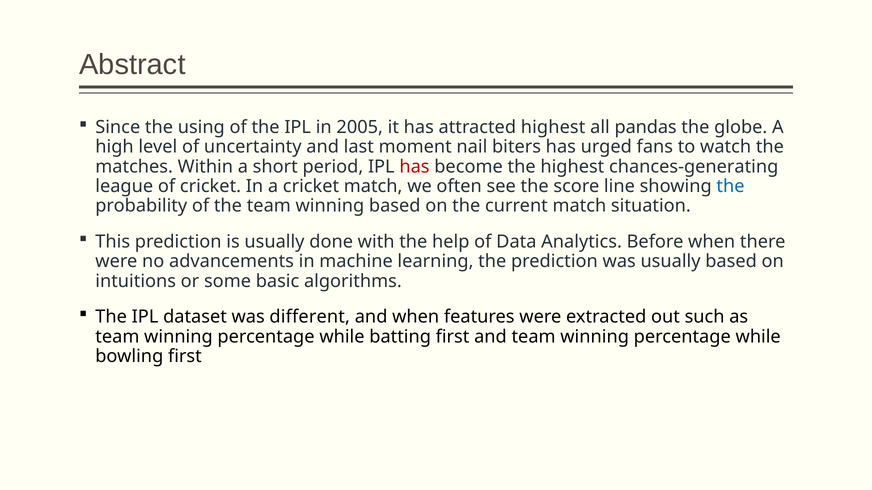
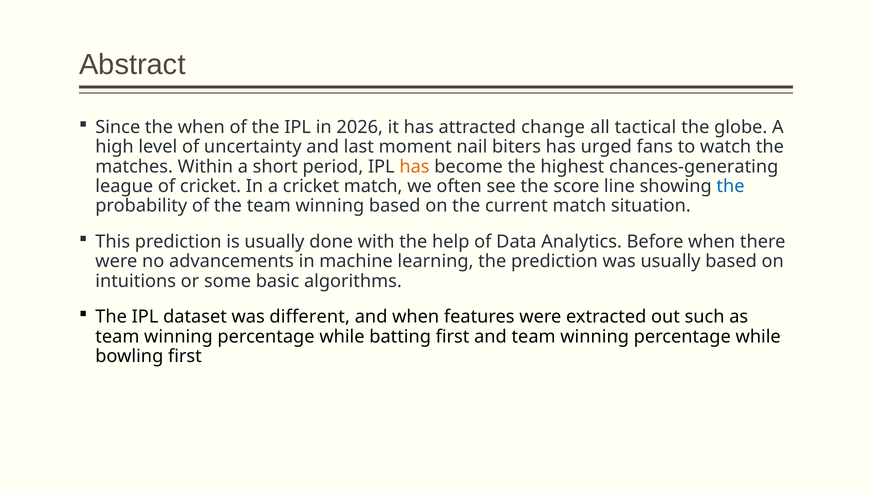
the using: using -> when
2005: 2005 -> 2026
attracted highest: highest -> change
pandas: pandas -> tactical
has at (414, 167) colour: red -> orange
